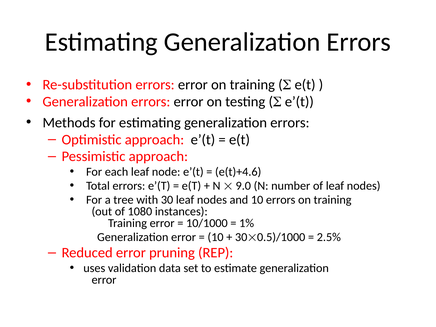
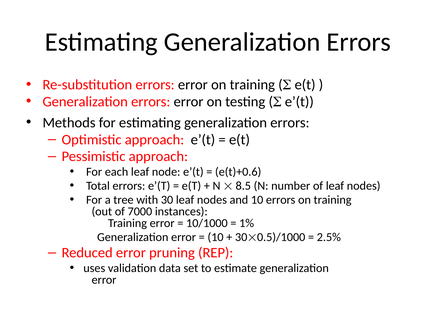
e(t)+4.6: e(t)+4.6 -> e(t)+0.6
9.0: 9.0 -> 8.5
1080: 1080 -> 7000
